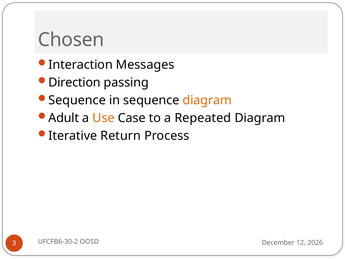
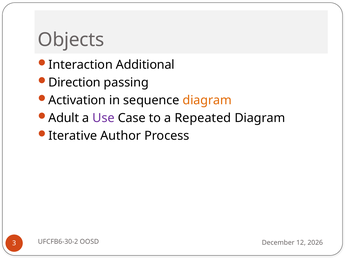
Chosen: Chosen -> Objects
Messages: Messages -> Additional
Sequence at (77, 100): Sequence -> Activation
Use colour: orange -> purple
Return: Return -> Author
